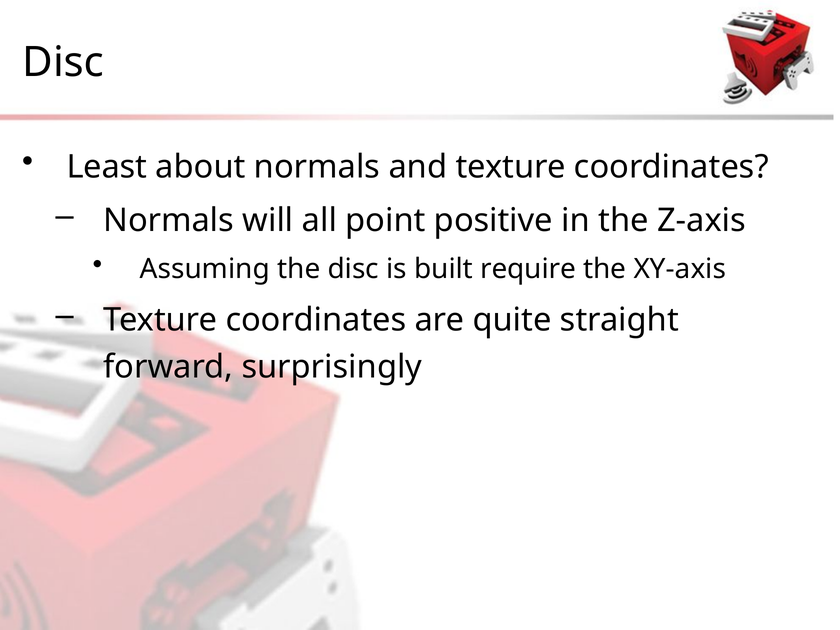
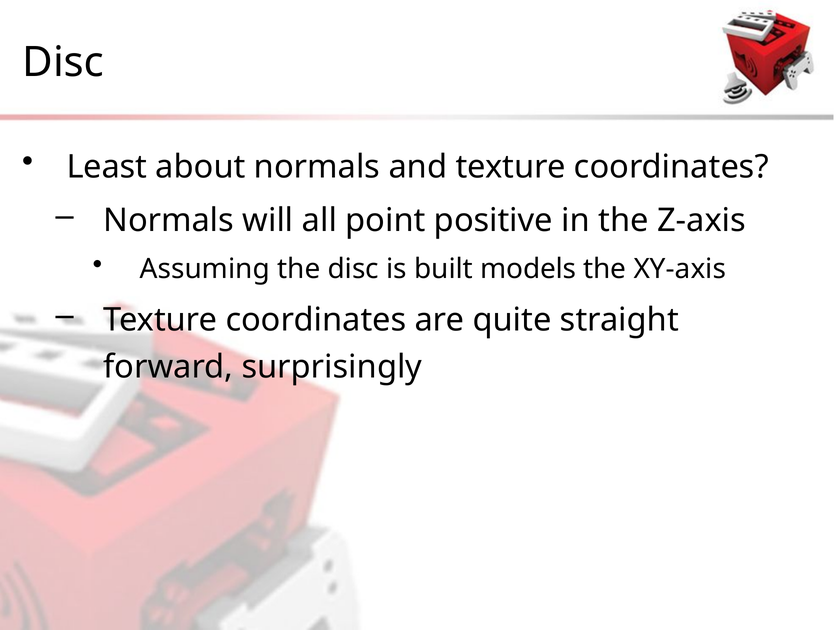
require: require -> models
